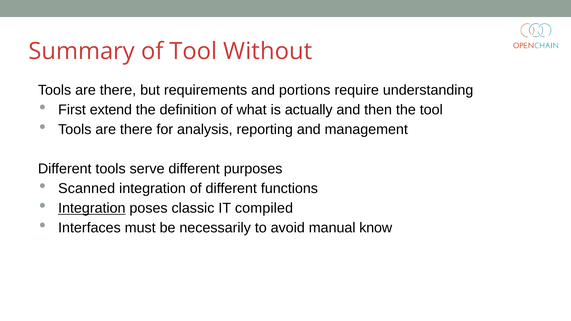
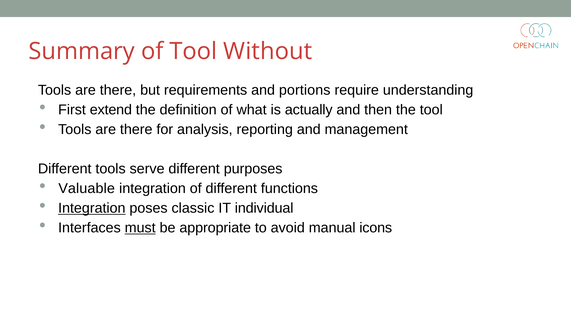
Scanned: Scanned -> Valuable
compiled: compiled -> individual
must underline: none -> present
necessarily: necessarily -> appropriate
know: know -> icons
